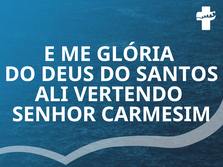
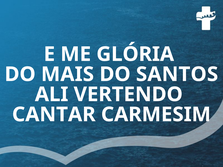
DEUS: DEUS -> MAIS
SENHOR: SENHOR -> CANTAR
